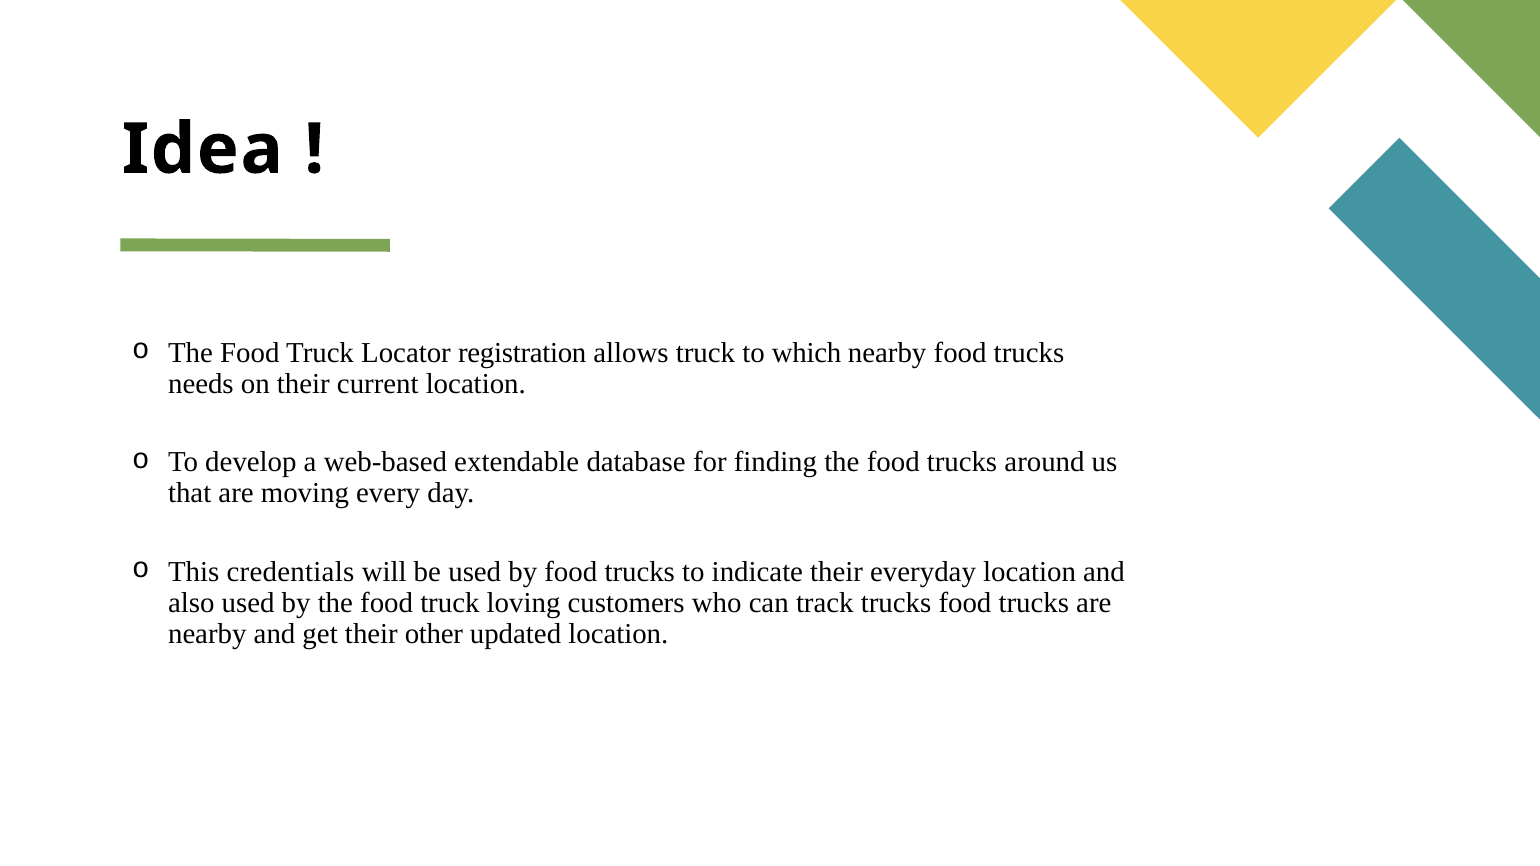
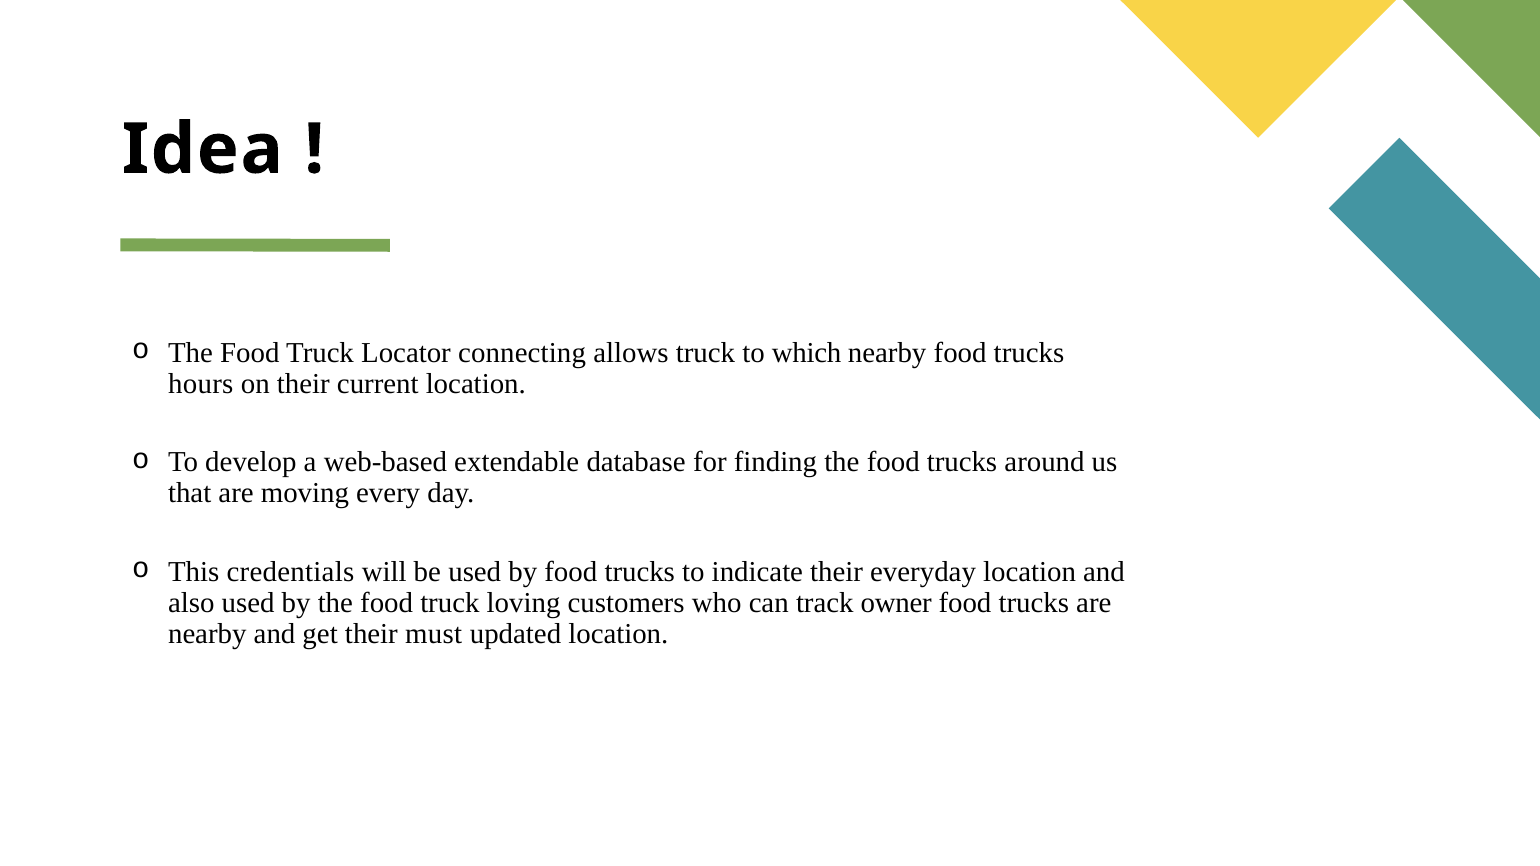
registration: registration -> connecting
needs: needs -> hours
track trucks: trucks -> owner
other: other -> must
